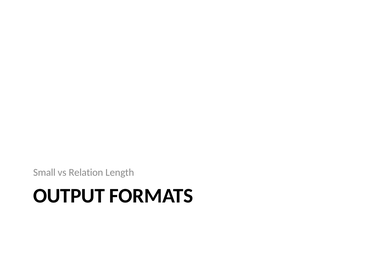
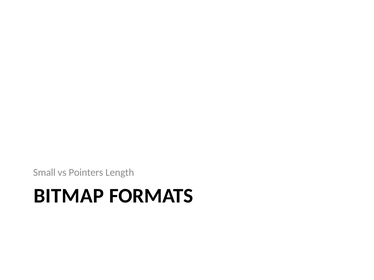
Relation: Relation -> Pointers
OUTPUT: OUTPUT -> BITMAP
